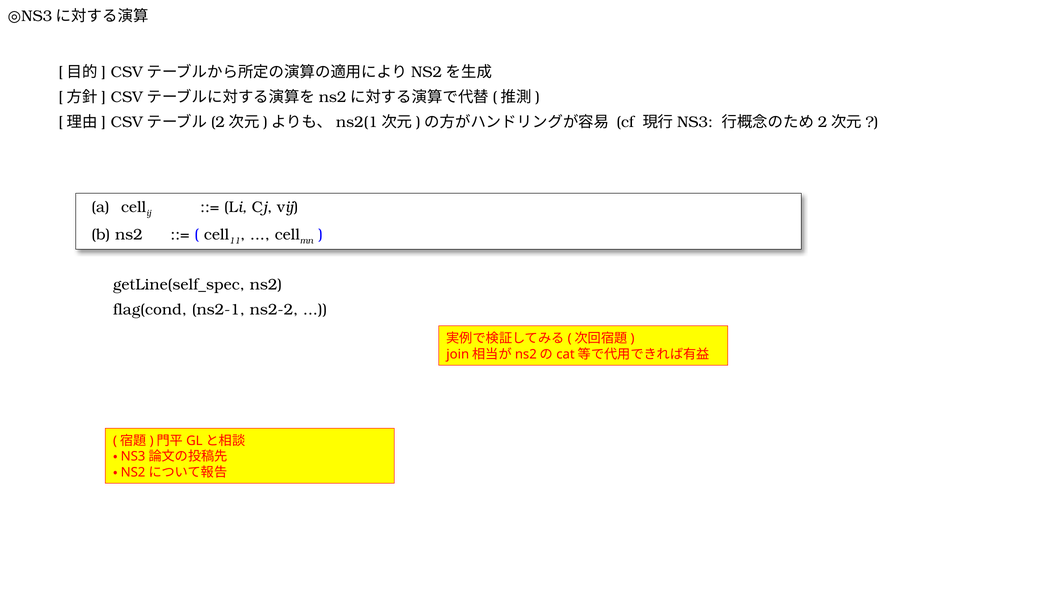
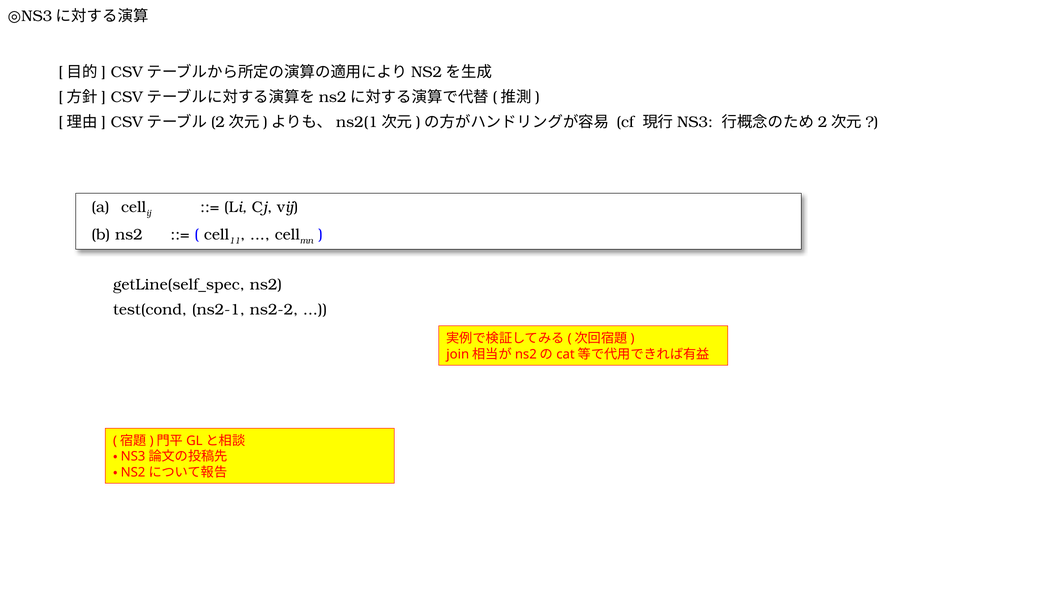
flag(cond: flag(cond -> test(cond
